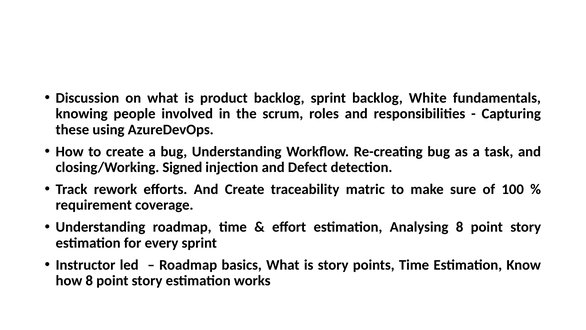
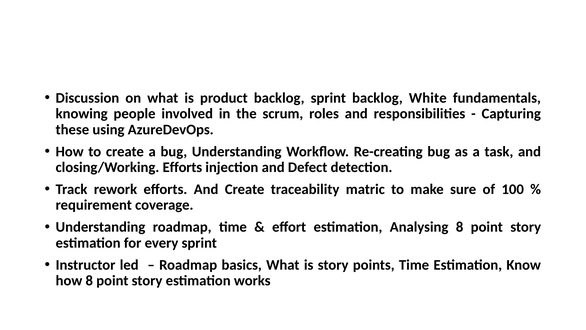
closing/Working Signed: Signed -> Efforts
